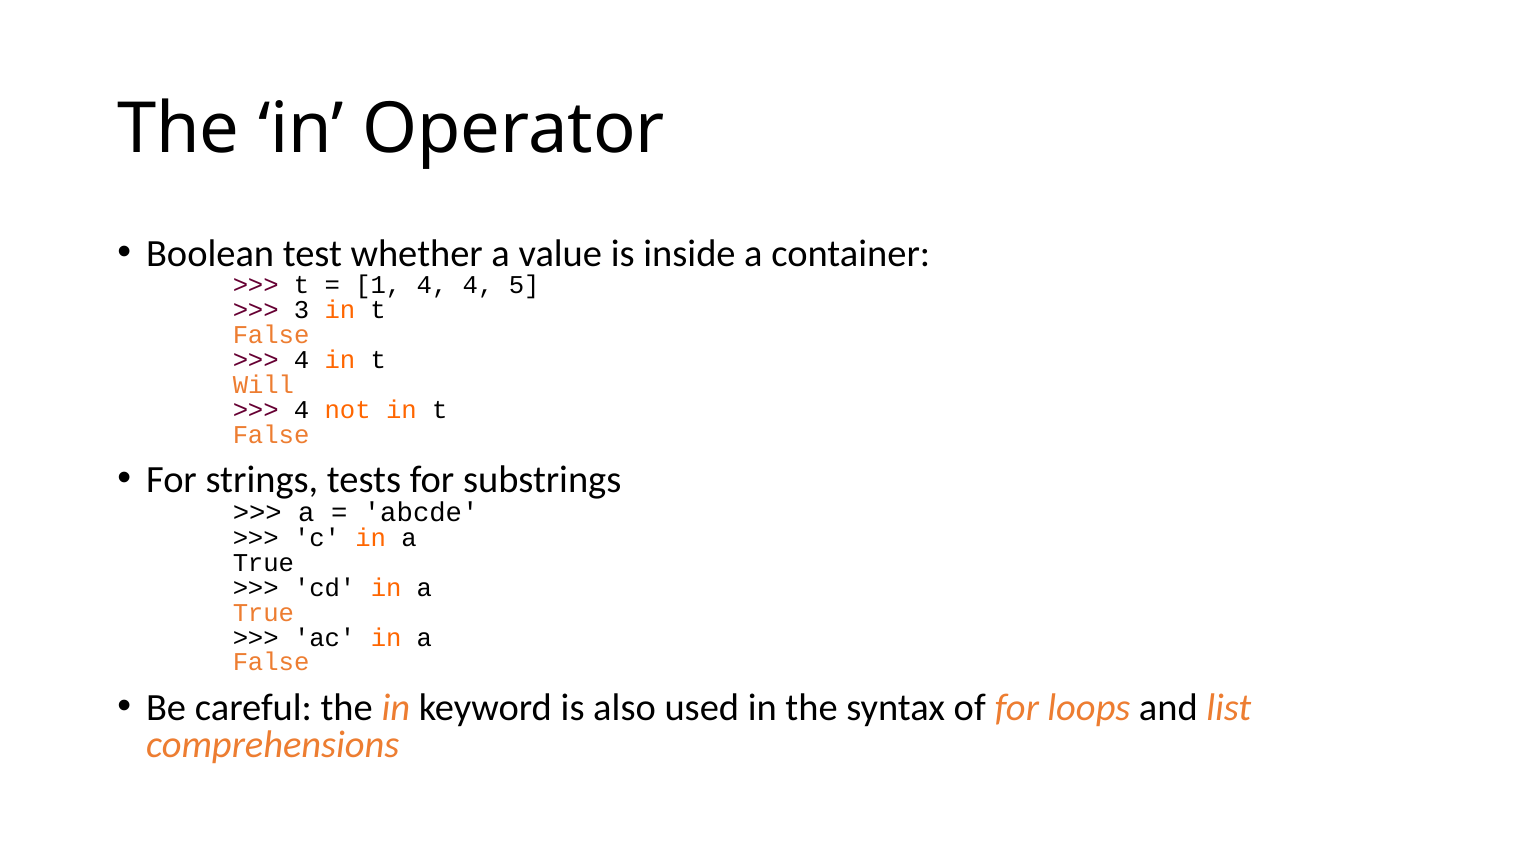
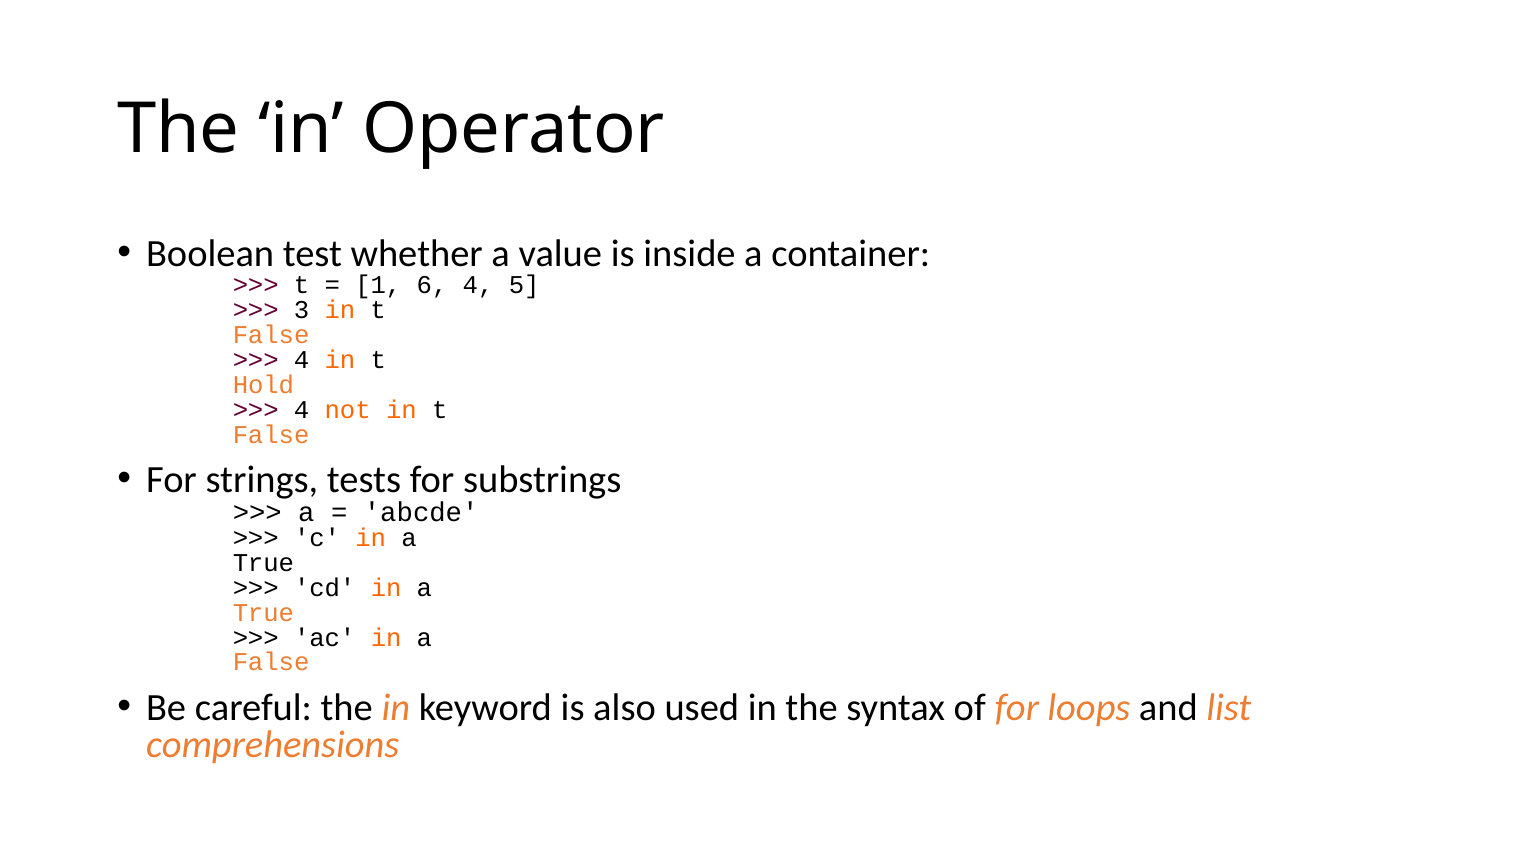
1 4: 4 -> 6
Will: Will -> Hold
